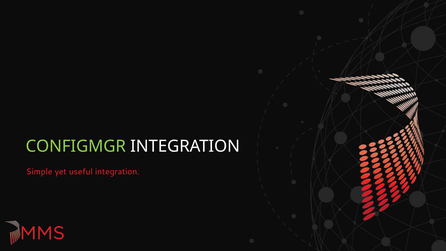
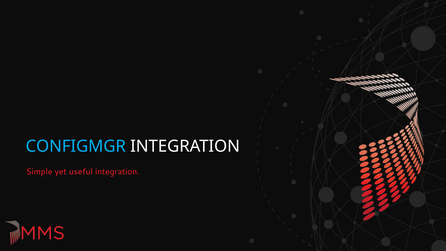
CONFIGMGR colour: light green -> light blue
